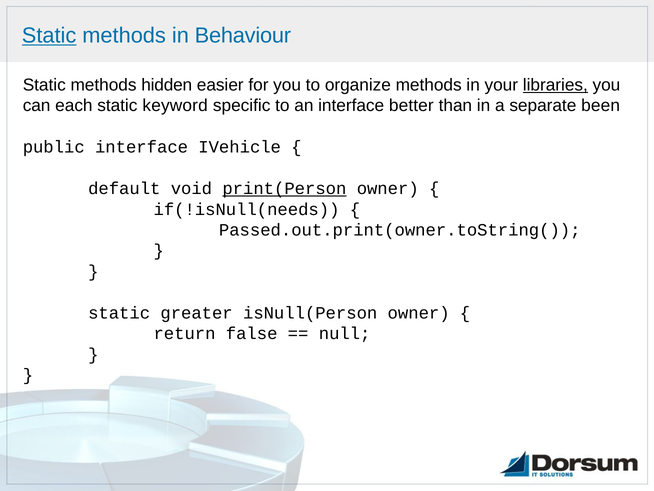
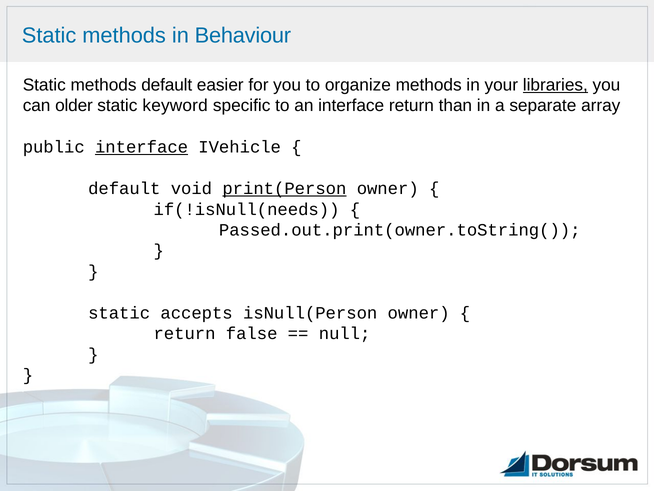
Static at (49, 36) underline: present -> none
methods hidden: hidden -> default
each: each -> older
interface better: better -> return
been: been -> array
interface at (142, 147) underline: none -> present
greater: greater -> accepts
